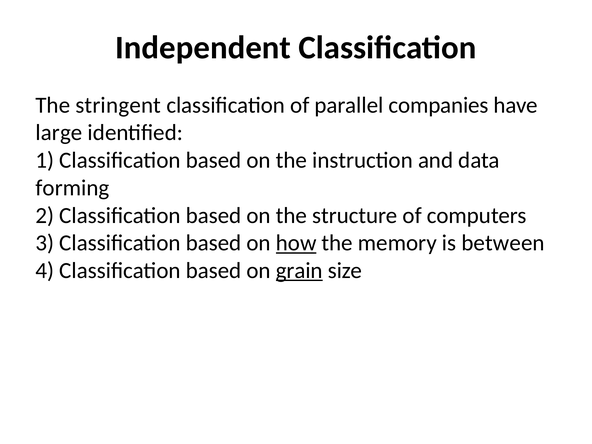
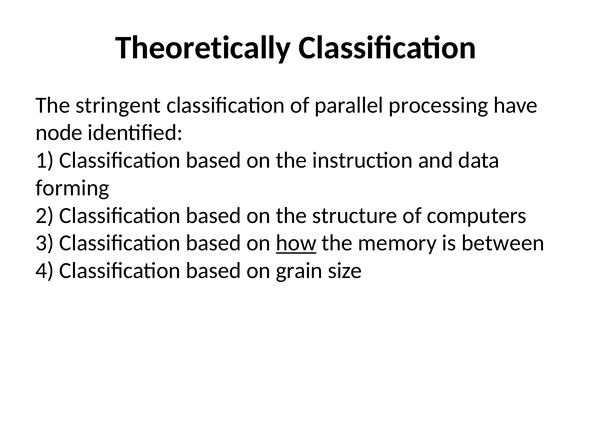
Independent: Independent -> Theoretically
companies: companies -> processing
large: large -> node
grain underline: present -> none
